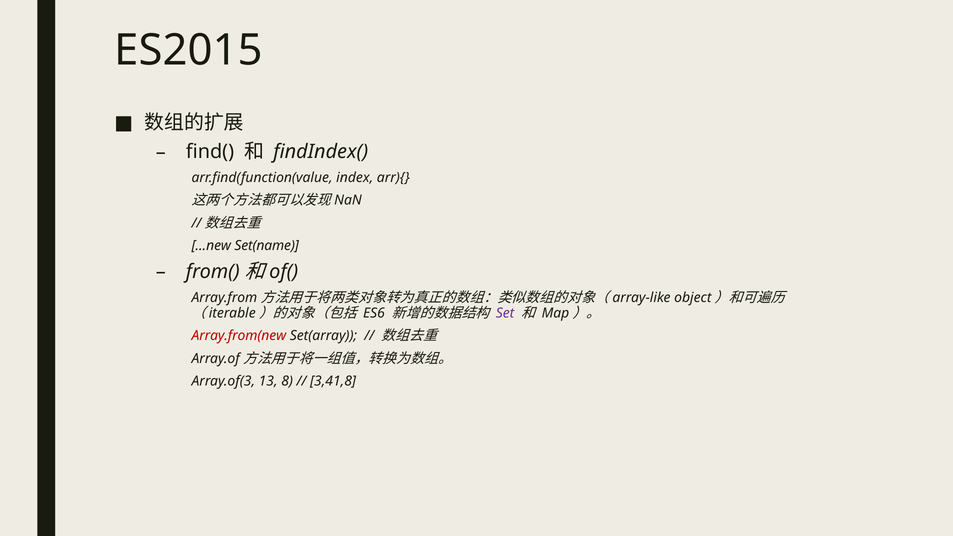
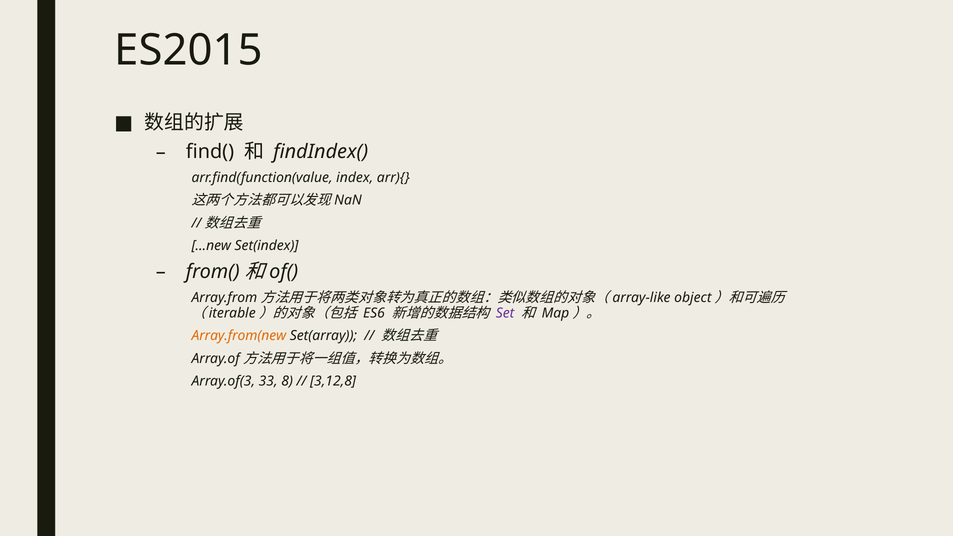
Set(name: Set(name -> Set(index
Array.from(new colour: red -> orange
13: 13 -> 33
3,41,8: 3,41,8 -> 3,12,8
